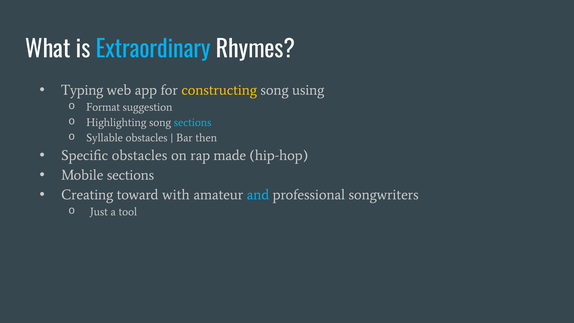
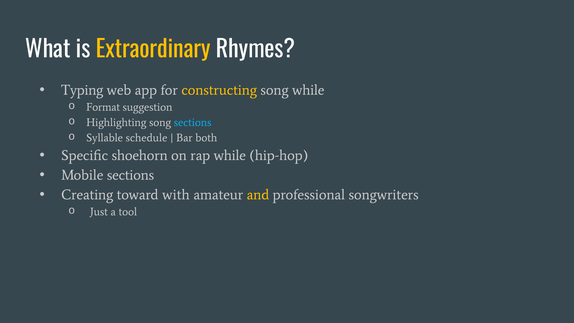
Extraordinary colour: light blue -> yellow
song using: using -> while
Syllable obstacles: obstacles -> schedule
then: then -> both
Specific obstacles: obstacles -> shoehorn
rap made: made -> while
and colour: light blue -> yellow
